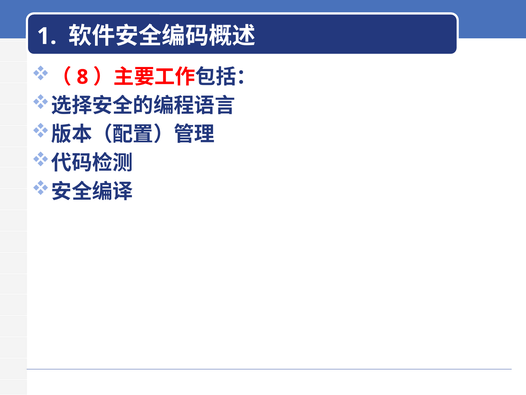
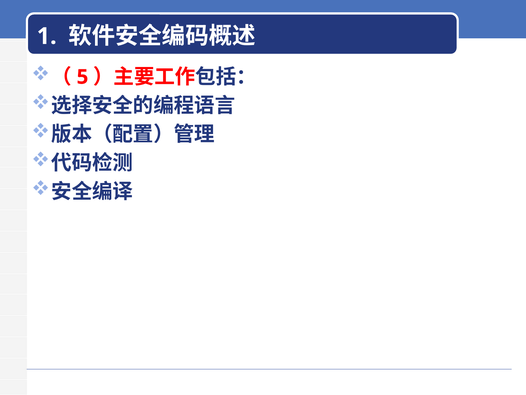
8: 8 -> 5
